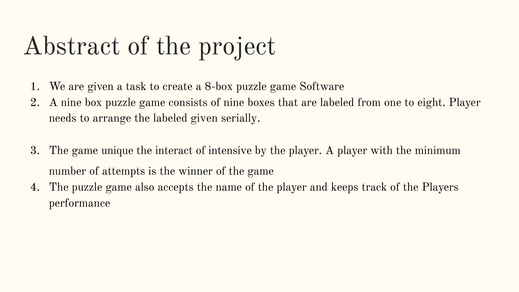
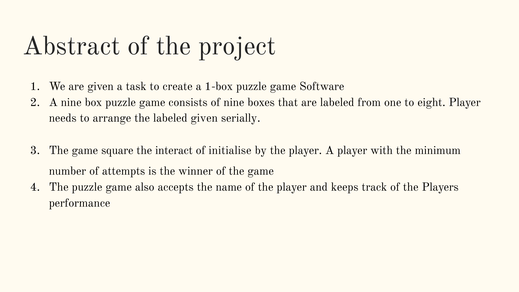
8-box: 8-box -> 1-box
unique: unique -> square
intensive: intensive -> initialise
